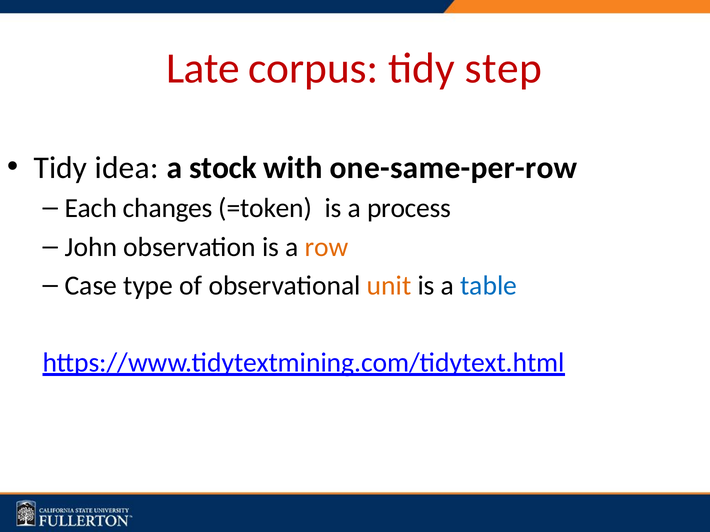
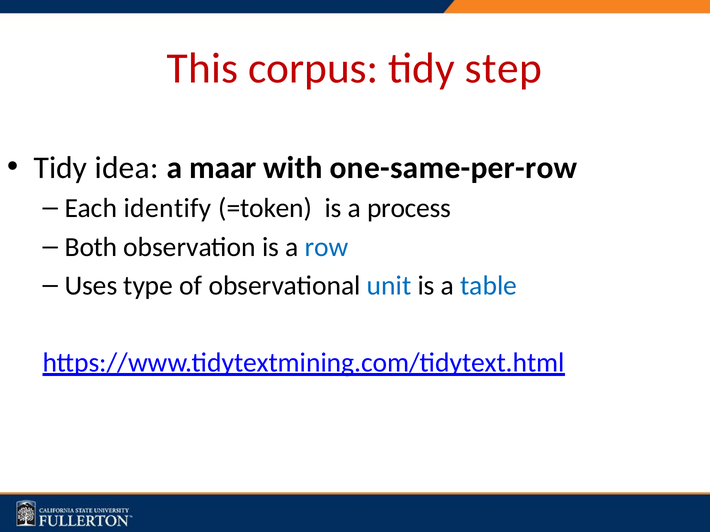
Late: Late -> This
stock: stock -> maar
changes: changes -> identify
John: John -> Both
row colour: orange -> blue
Case: Case -> Uses
unit colour: orange -> blue
